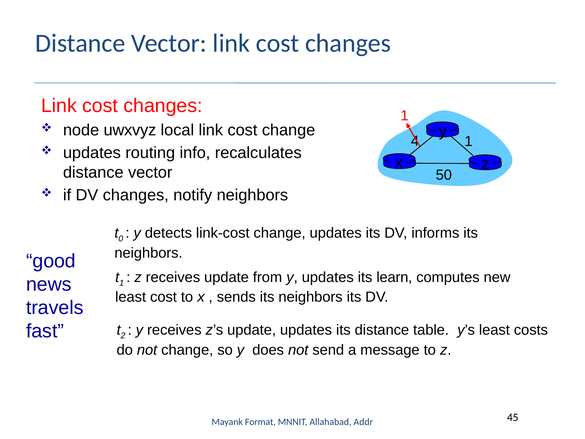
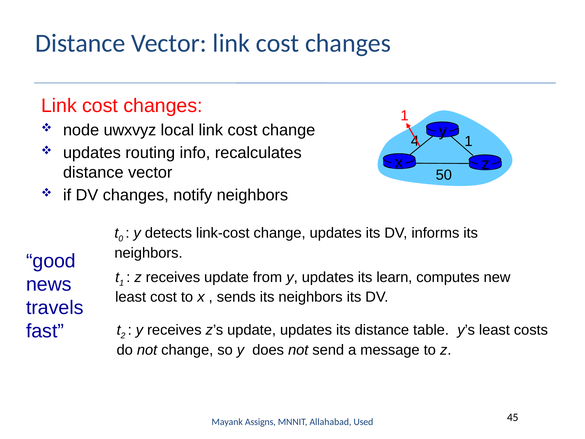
Format: Format -> Assigns
Addr: Addr -> Used
